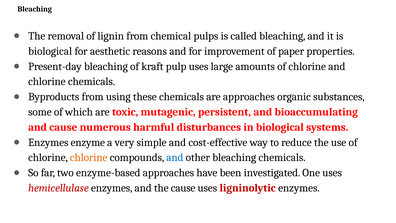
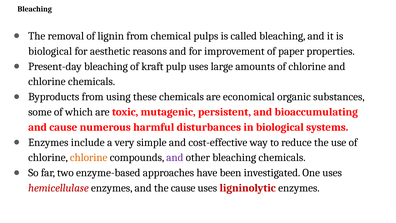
are approaches: approaches -> economical
enzyme: enzyme -> include
and at (175, 157) colour: blue -> purple
